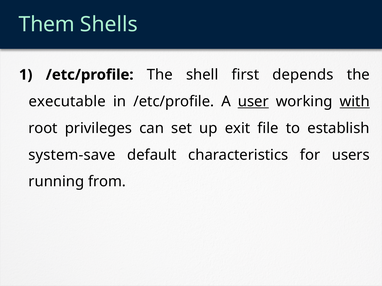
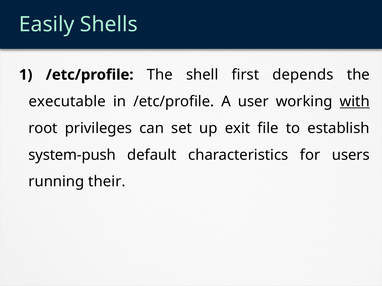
Them: Them -> Easily
user underline: present -> none
system-save: system-save -> system-push
from: from -> their
